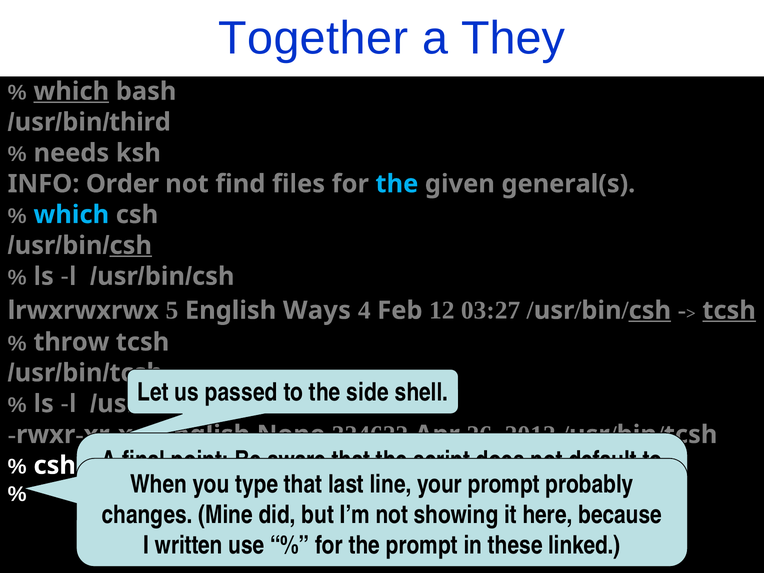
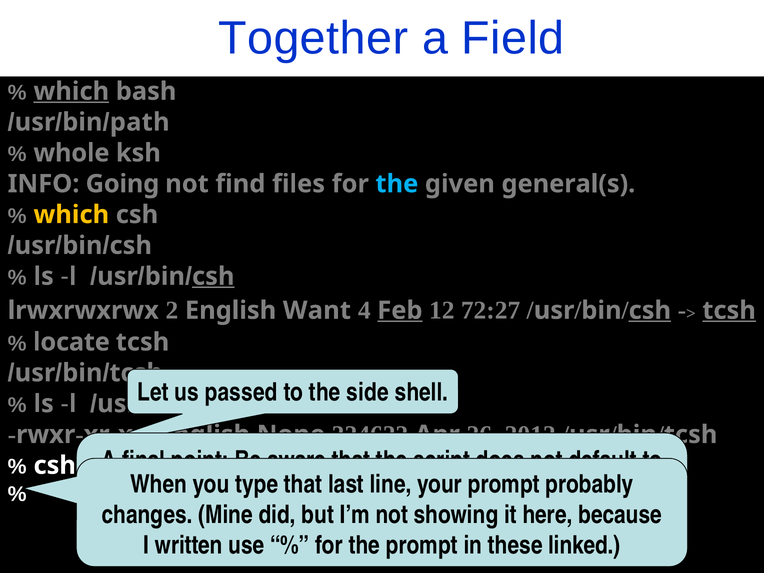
They: They -> Field
third: third -> path
needs: needs -> whole
Order: Order -> Going
which at (71, 215) colour: light blue -> yellow
csh at (131, 246) underline: present -> none
csh at (213, 276) underline: none -> present
5: 5 -> 2
English Ways: Ways -> Want
Feb underline: none -> present
03:27: 03:27 -> 72:27
throw: throw -> locate
